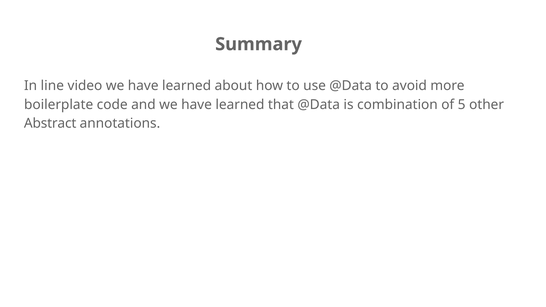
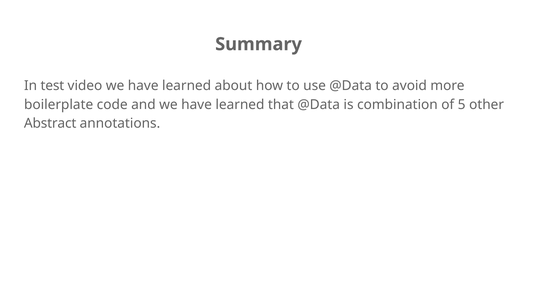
line: line -> test
